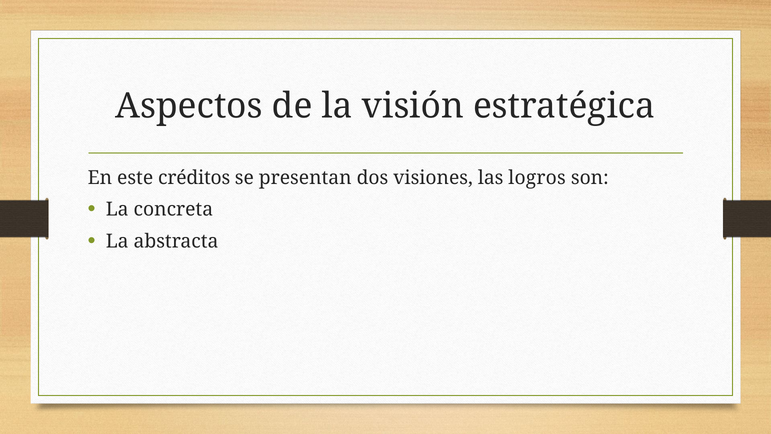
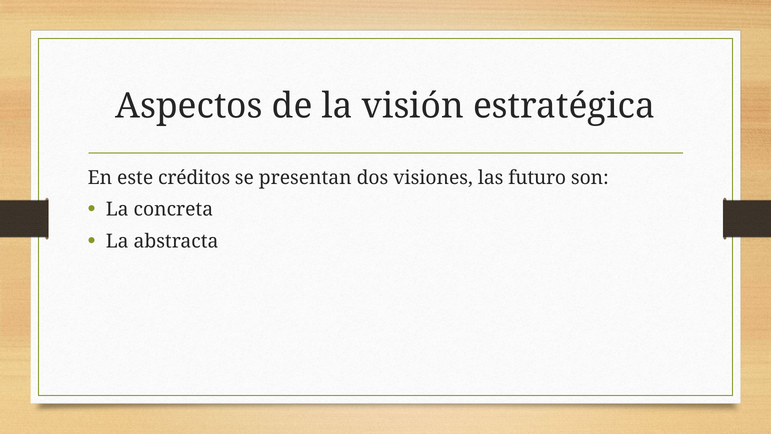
logros: logros -> futuro
